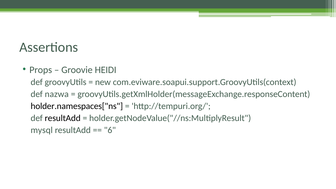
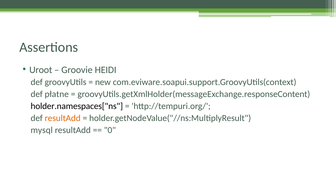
Props: Props -> Uroot
nazwa: nazwa -> płatne
resultAdd at (63, 118) colour: black -> orange
6: 6 -> 0
